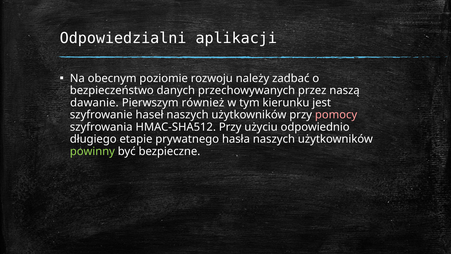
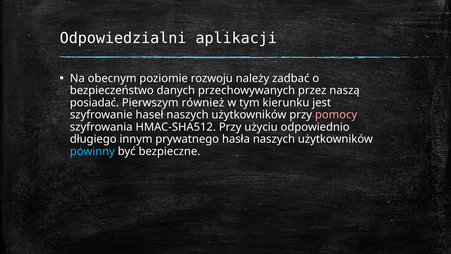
dawanie: dawanie -> posiadać
etapie: etapie -> innym
powinny colour: light green -> light blue
